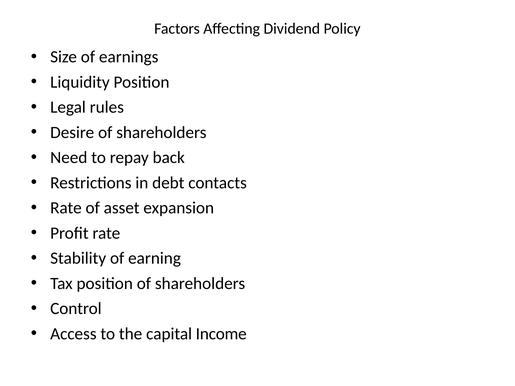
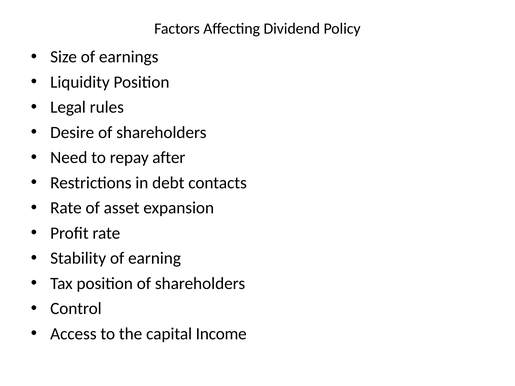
back: back -> after
